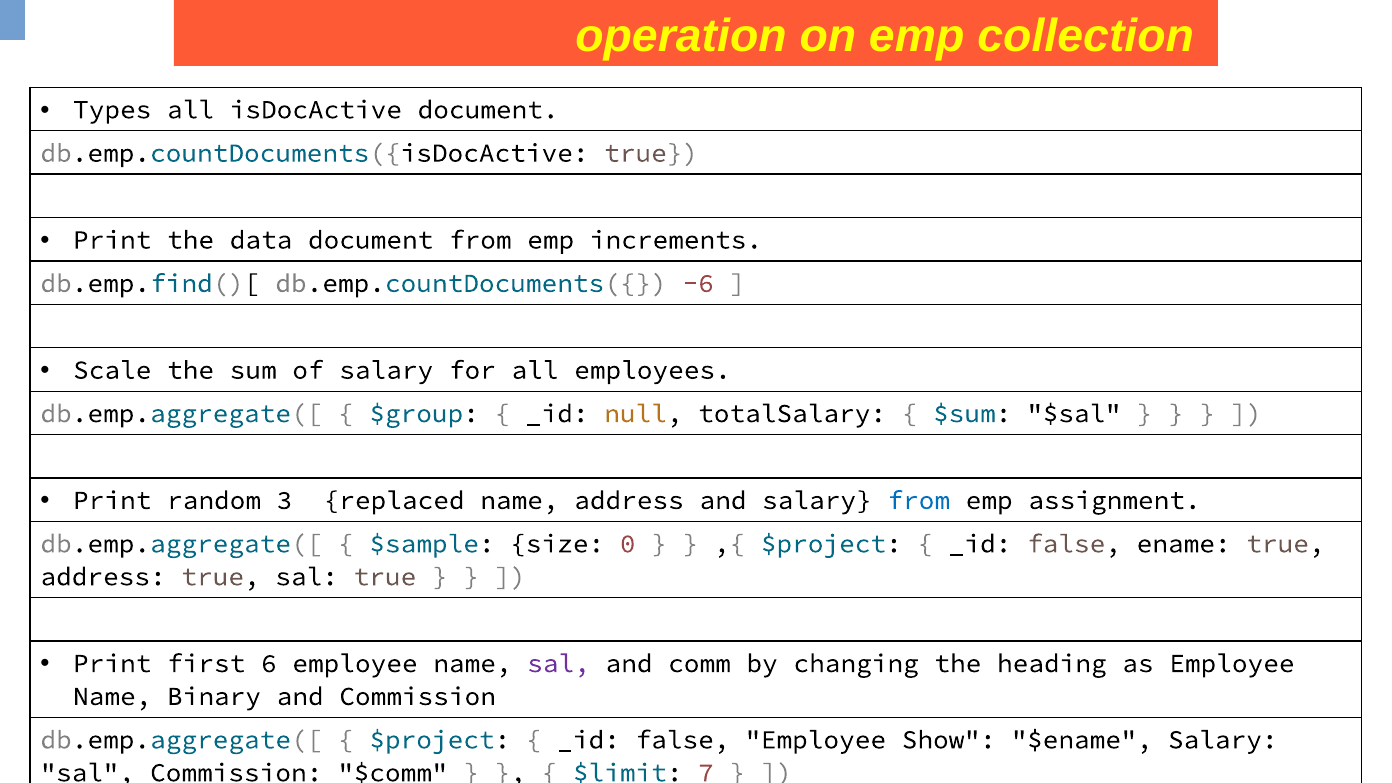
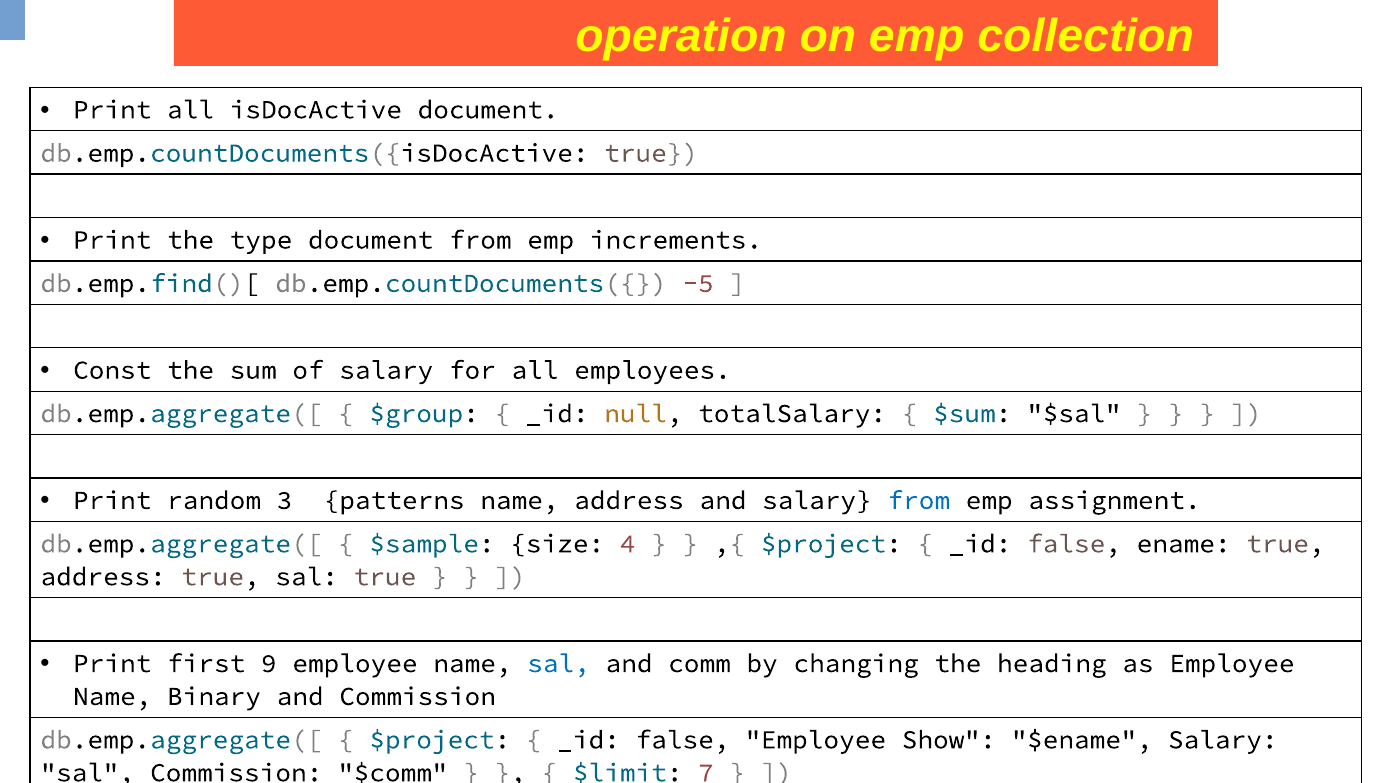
Types at (112, 110): Types -> Print
data: data -> type
-6: -6 -> -5
Scale: Scale -> Const
replaced: replaced -> patterns
0: 0 -> 4
6: 6 -> 9
sal at (559, 663) colour: purple -> blue
